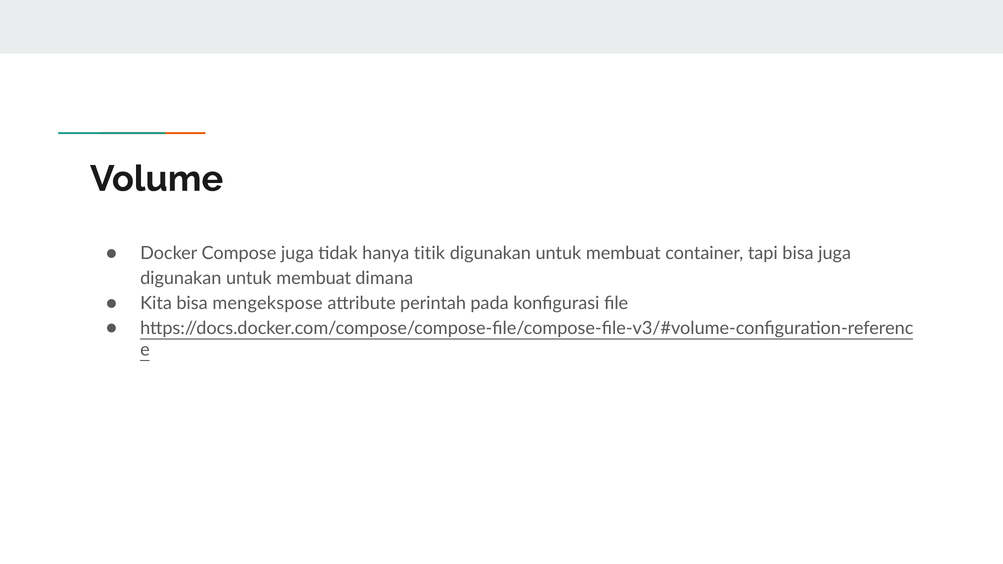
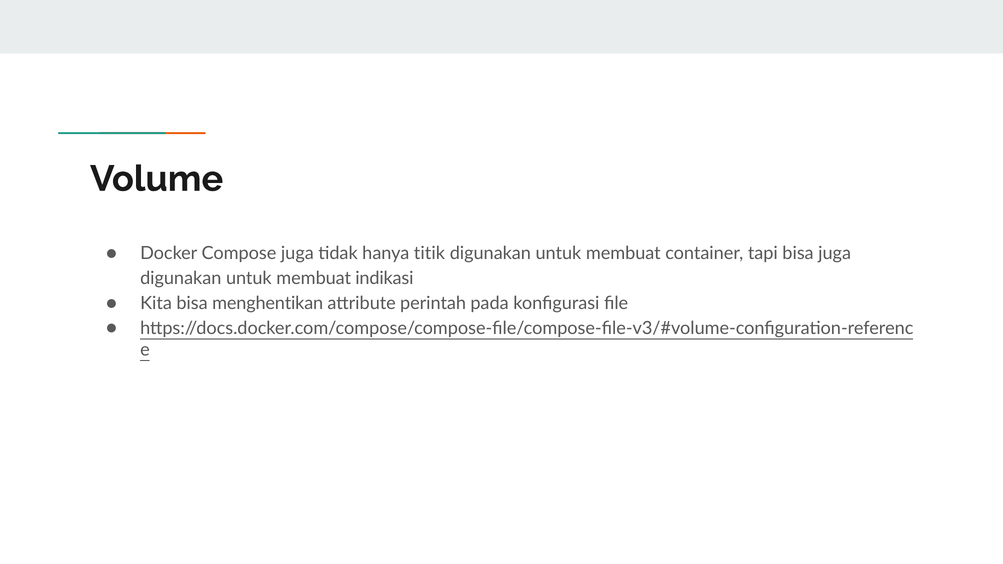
dimana: dimana -> indikasi
mengekspose: mengekspose -> menghentikan
